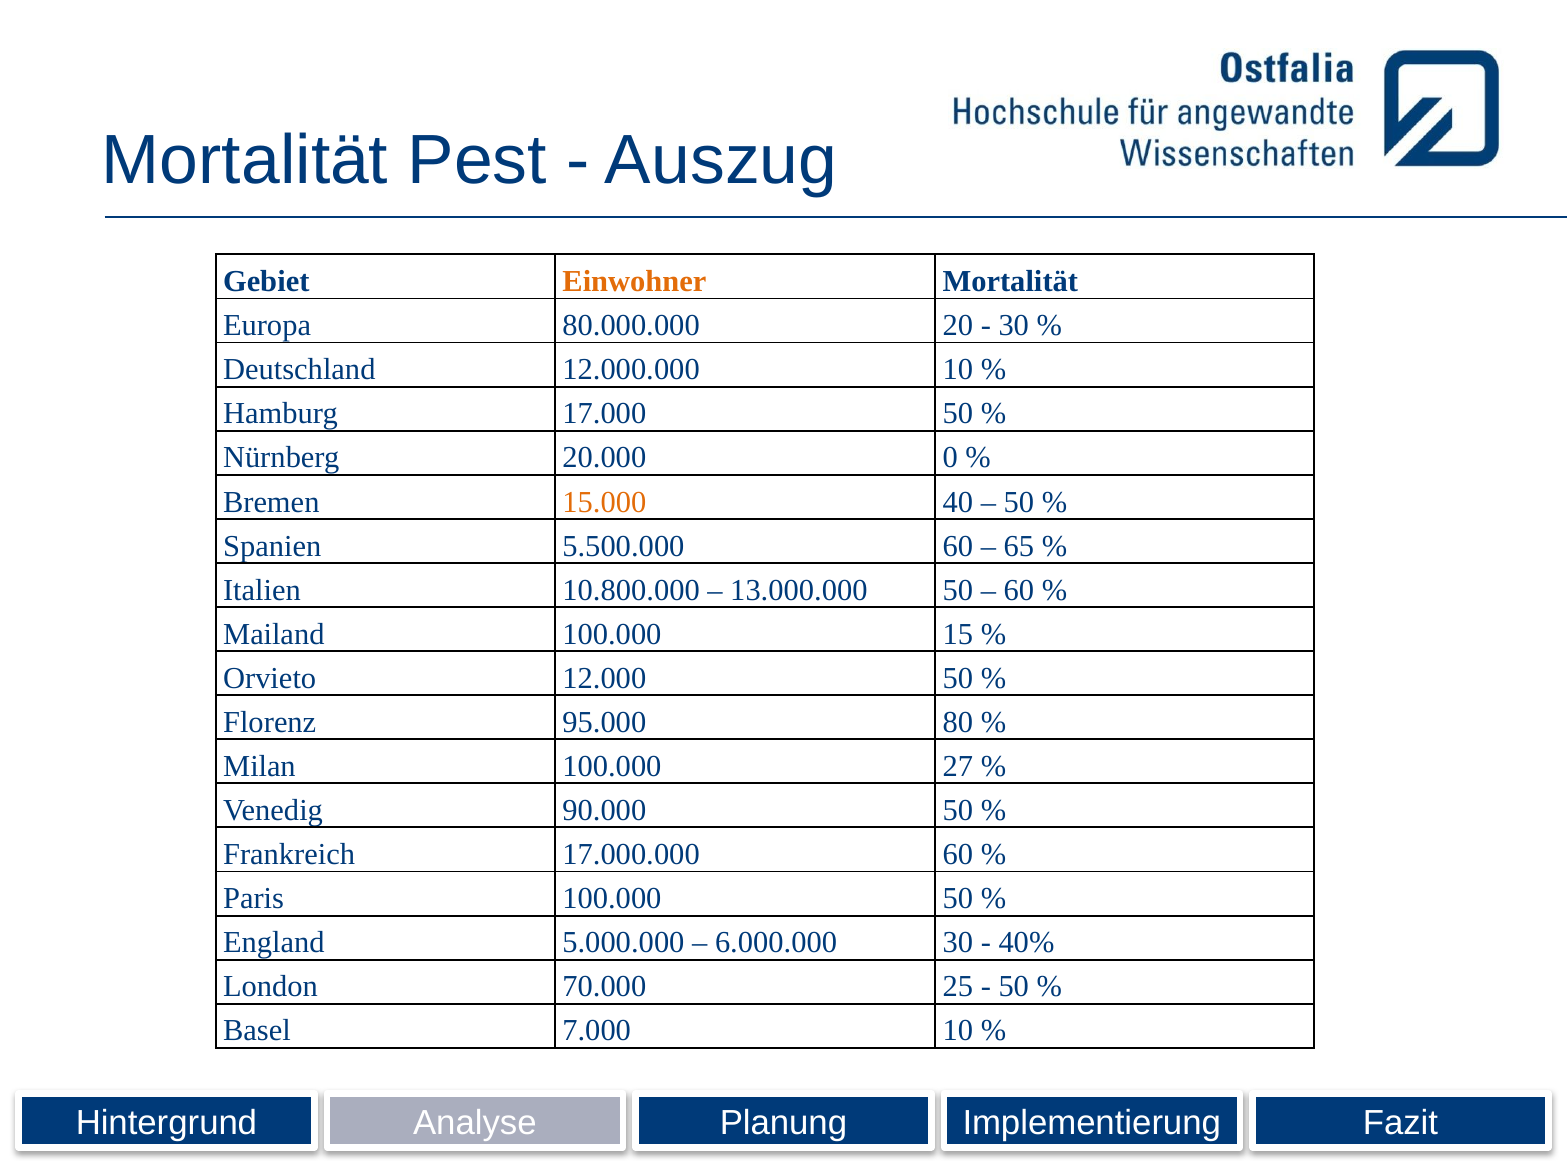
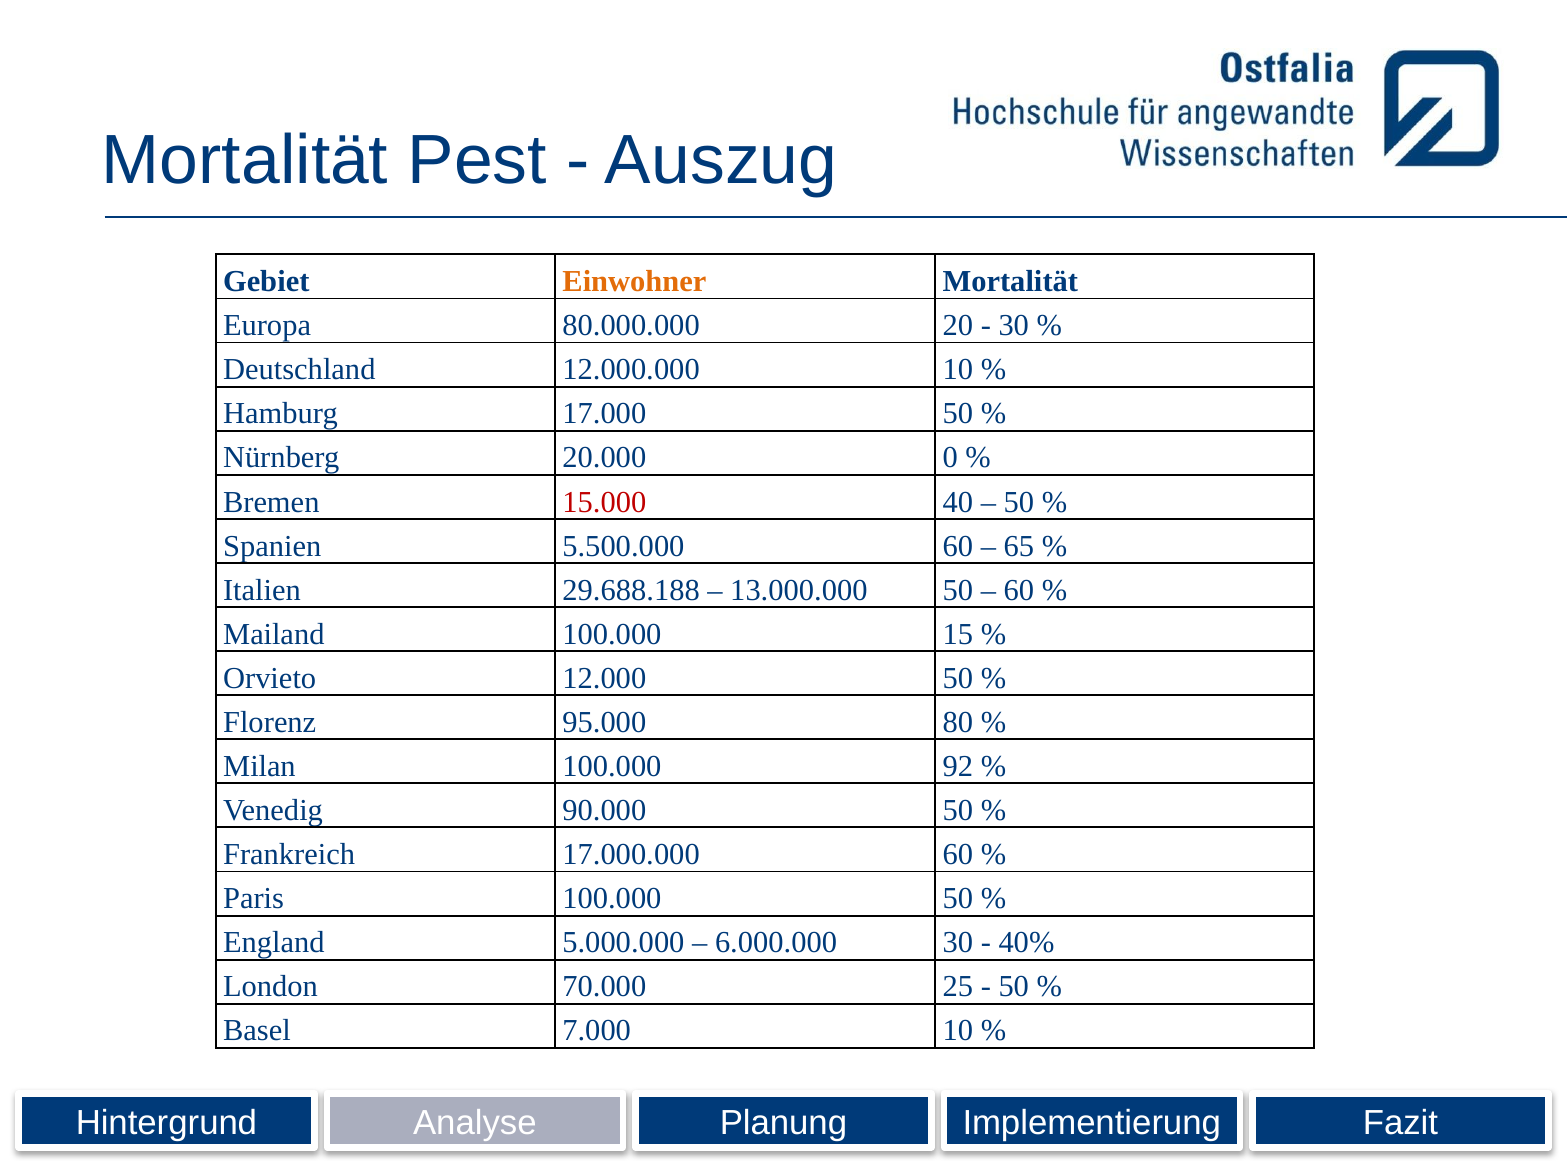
15.000 colour: orange -> red
10.800.000: 10.800.000 -> 29.688.188
27: 27 -> 92
